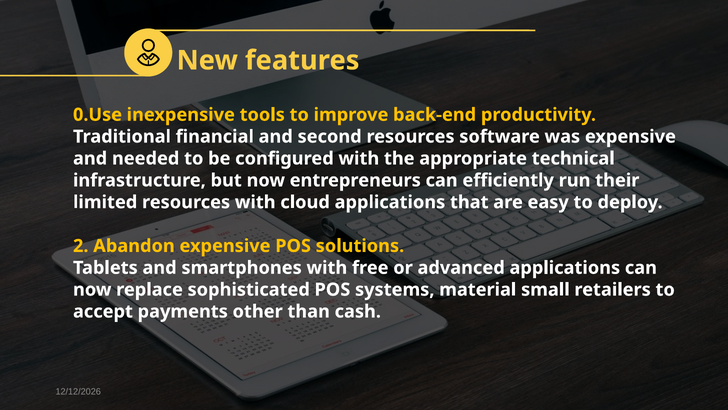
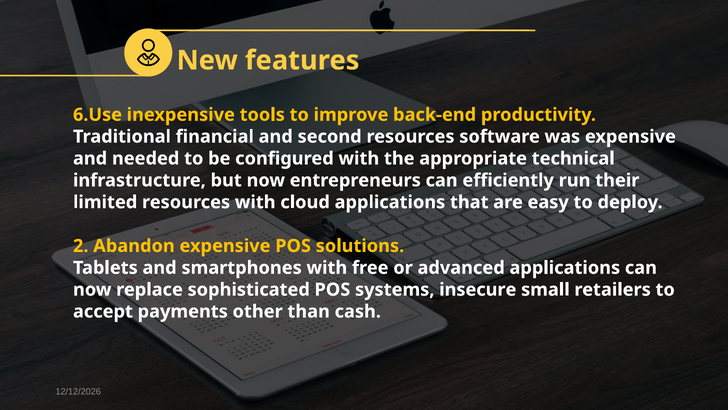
0.Use: 0.Use -> 6.Use
material: material -> insecure
